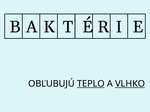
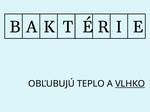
TEPLO underline: present -> none
